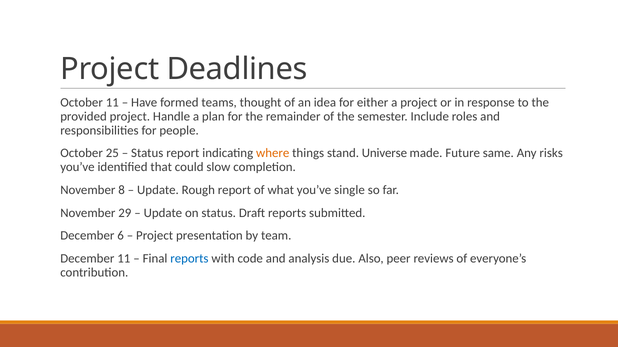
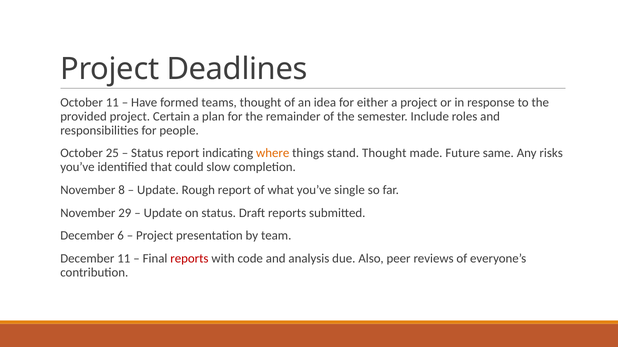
Handle: Handle -> Certain
stand Universe: Universe -> Thought
reports at (189, 259) colour: blue -> red
